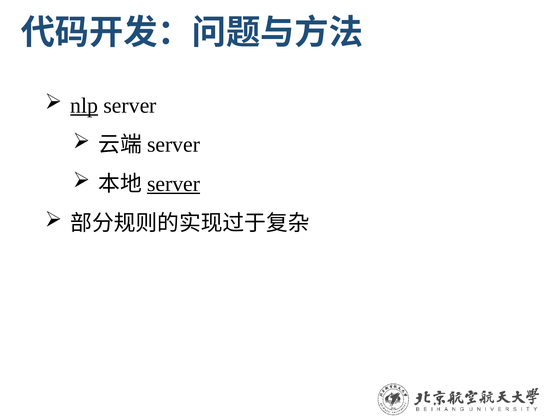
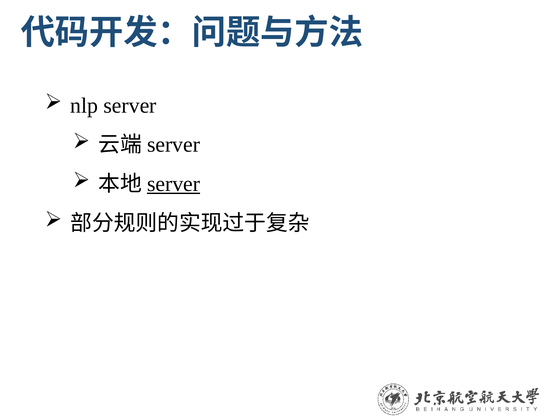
nlp underline: present -> none
